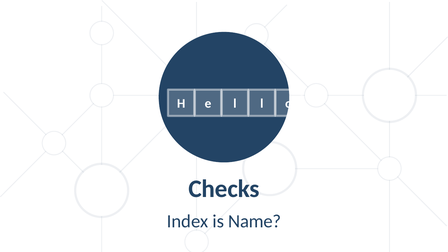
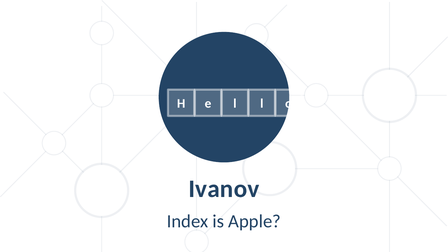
Checks: Checks -> Ivanov
Name: Name -> Apple
